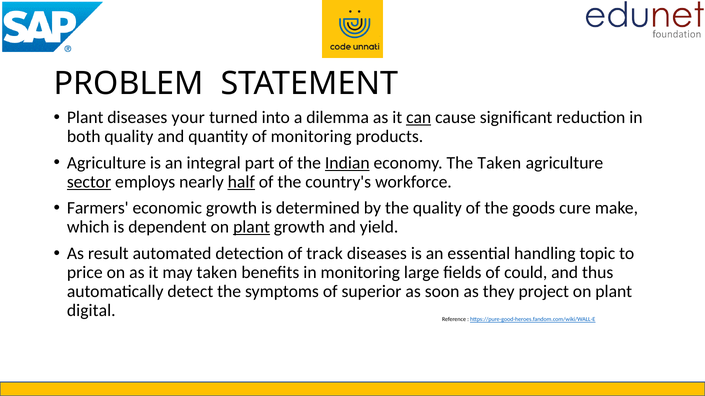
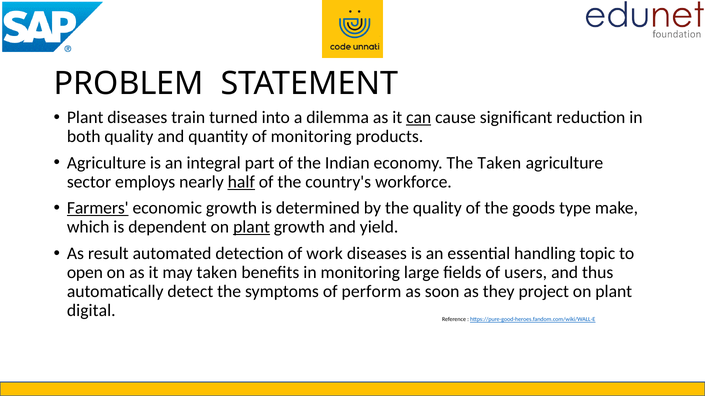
your: your -> train
Indian underline: present -> none
sector underline: present -> none
Farmers underline: none -> present
cure: cure -> type
track: track -> work
price: price -> open
could: could -> users
superior: superior -> perform
